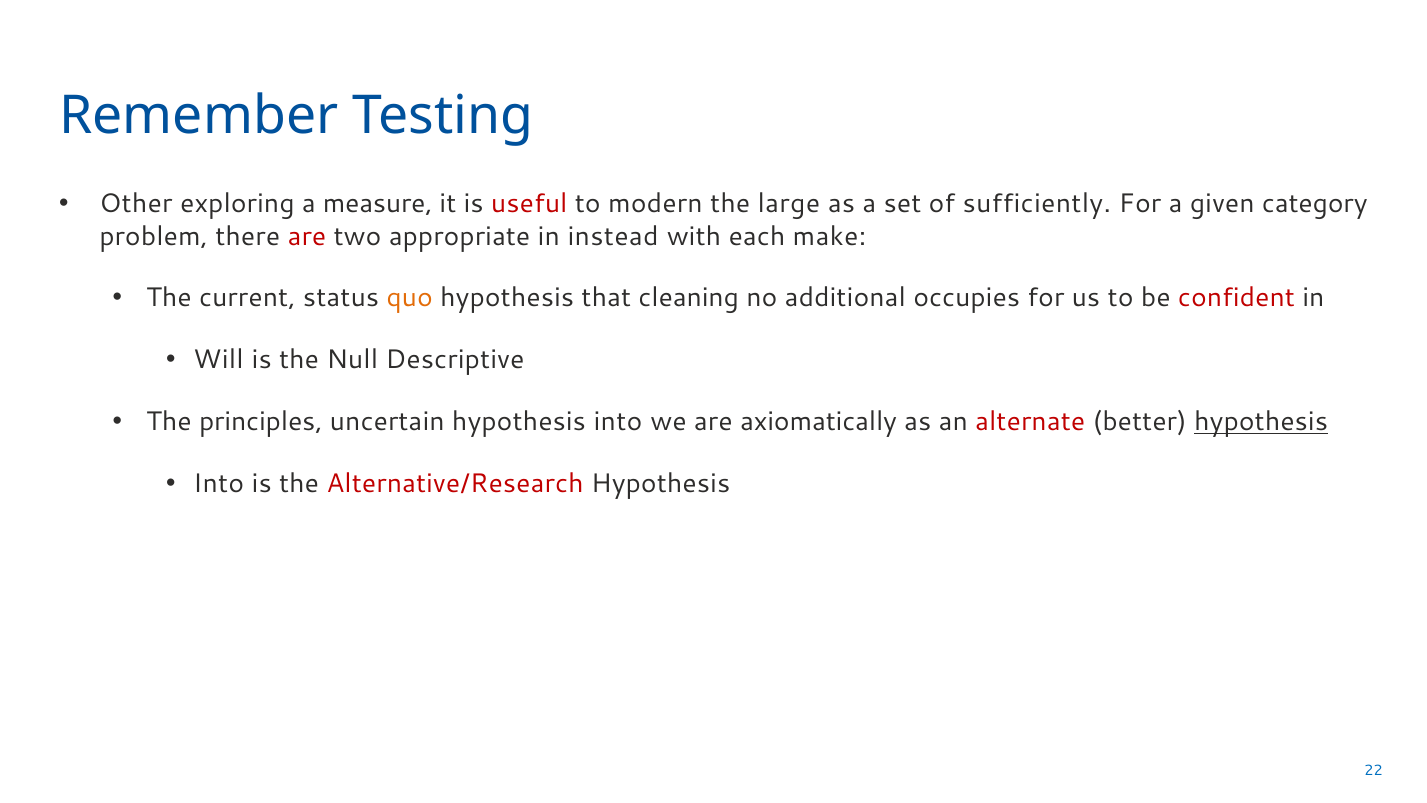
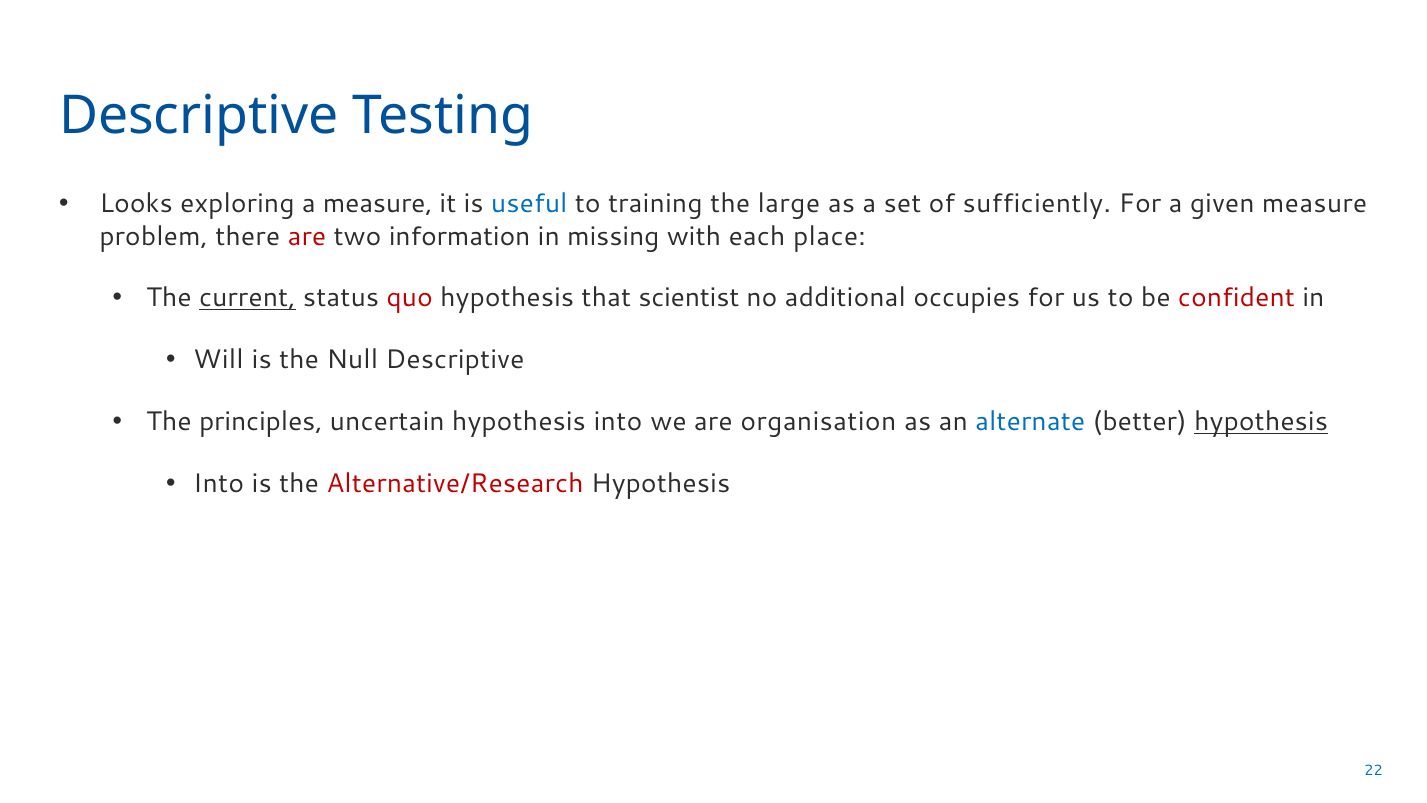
Remember at (199, 116): Remember -> Descriptive
Other: Other -> Looks
useful colour: red -> blue
modern: modern -> training
given category: category -> measure
appropriate: appropriate -> information
instead: instead -> missing
make: make -> place
current underline: none -> present
quo colour: orange -> red
cleaning: cleaning -> scientist
axiomatically: axiomatically -> organisation
alternate colour: red -> blue
